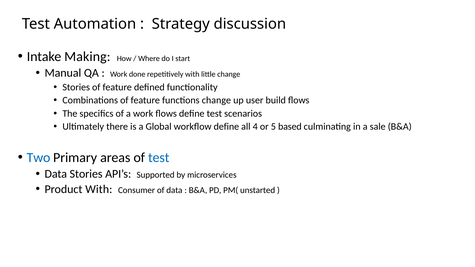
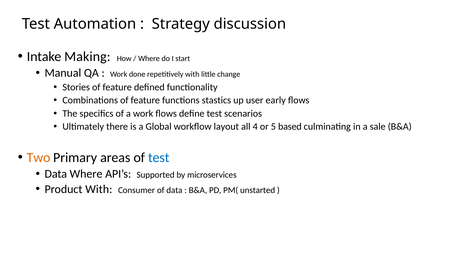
functions change: change -> stastics
build: build -> early
workflow define: define -> layout
Two colour: blue -> orange
Data Stories: Stories -> Where
